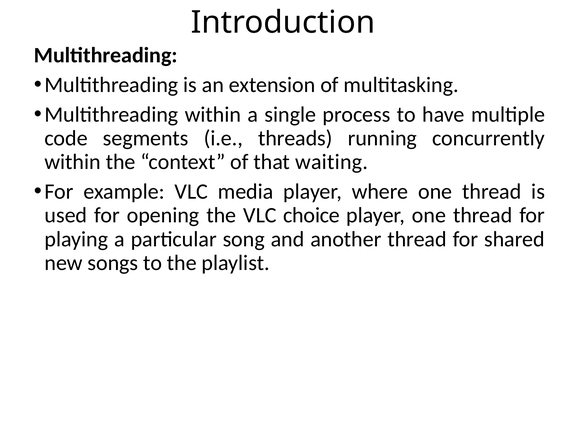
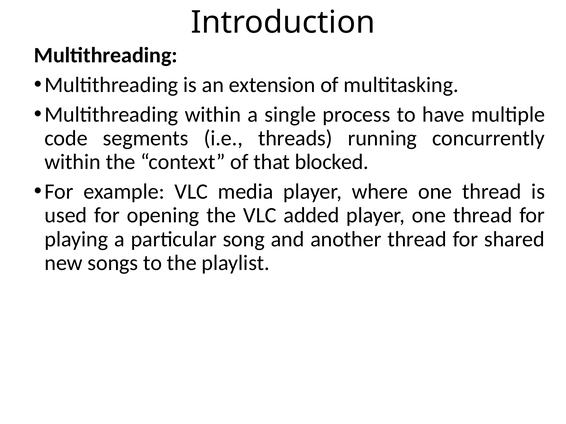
waiting: waiting -> blocked
choice: choice -> added
